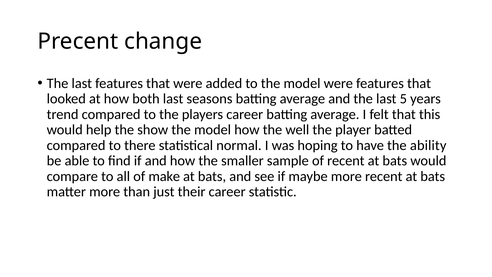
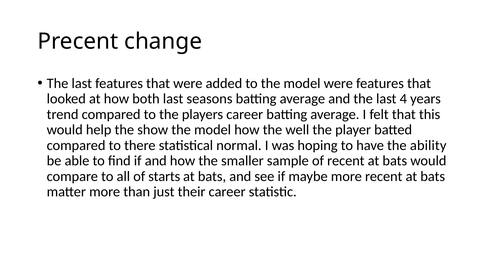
5: 5 -> 4
make: make -> starts
